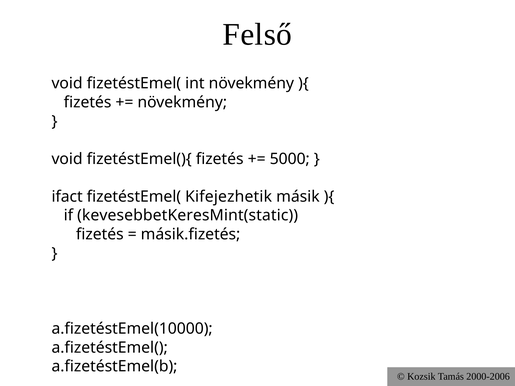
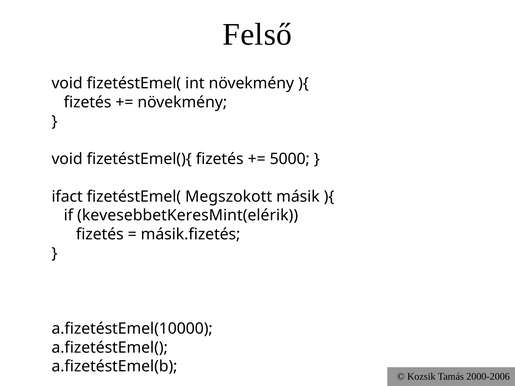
Kifejezhetik: Kifejezhetik -> Megszokott
kevesebbetKeresMint(static: kevesebbetKeresMint(static -> kevesebbetKeresMint(elérik
